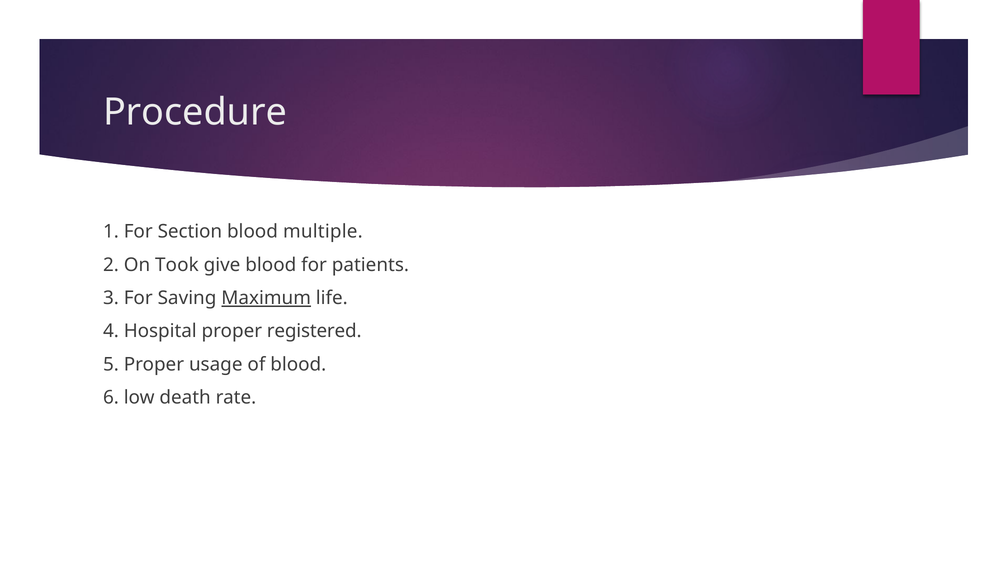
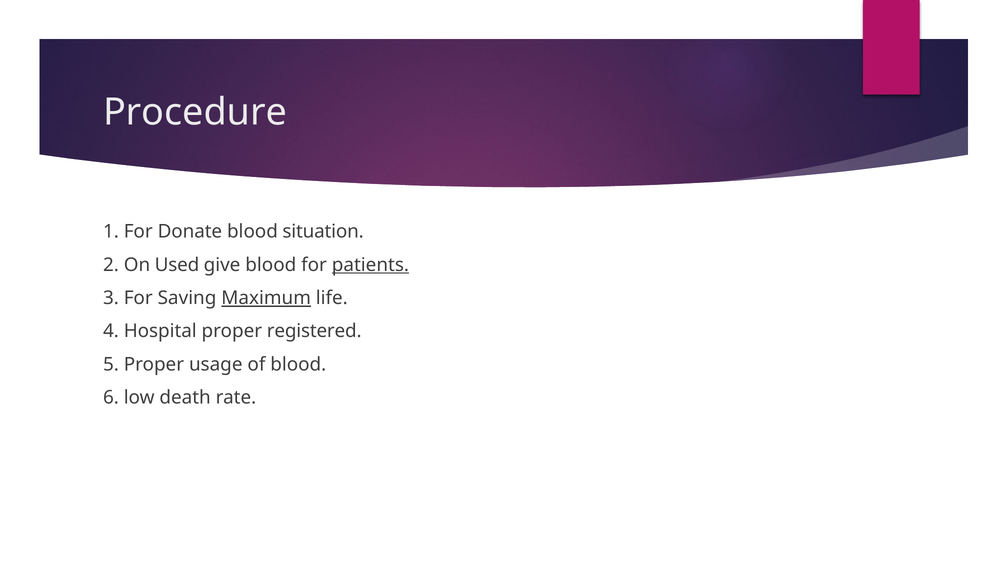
Section: Section -> Donate
multiple: multiple -> situation
Took: Took -> Used
patients underline: none -> present
